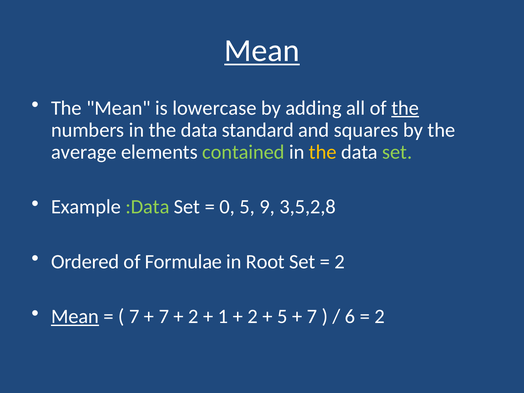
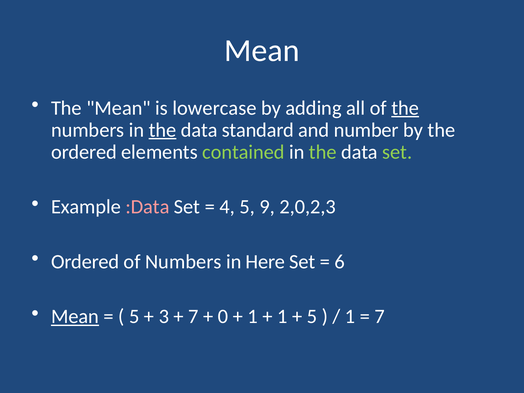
Mean at (262, 51) underline: present -> none
the at (163, 130) underline: none -> present
squares: squares -> number
average at (84, 152): average -> ordered
the at (323, 152) colour: yellow -> light green
:Data colour: light green -> pink
0: 0 -> 4
3,5,2,8: 3,5,2,8 -> 2,0,2,3
of Formulae: Formulae -> Numbers
Root: Root -> Here
2 at (340, 262): 2 -> 6
7 at (134, 317): 7 -> 5
7 at (164, 317): 7 -> 3
2 at (193, 317): 2 -> 7
1: 1 -> 0
2 at (253, 317): 2 -> 1
5 at (282, 317): 5 -> 1
7 at (312, 317): 7 -> 5
6 at (350, 317): 6 -> 1
2 at (380, 317): 2 -> 7
